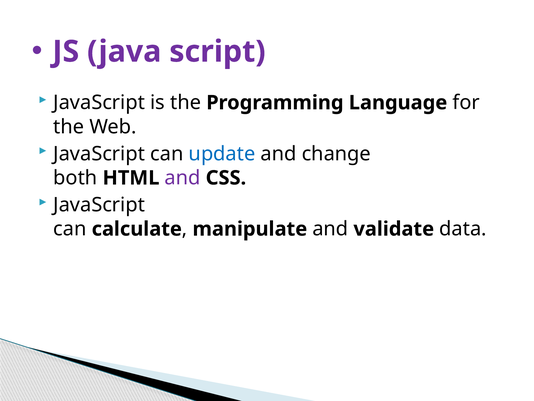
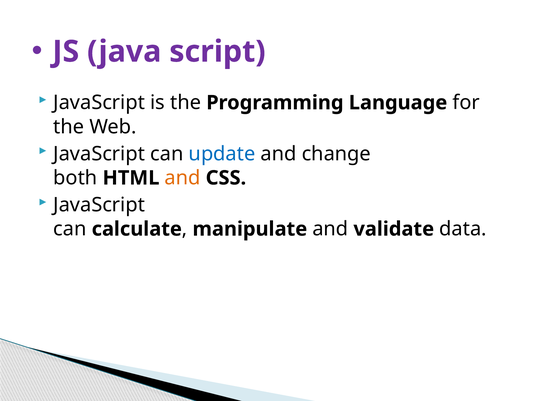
and at (183, 178) colour: purple -> orange
